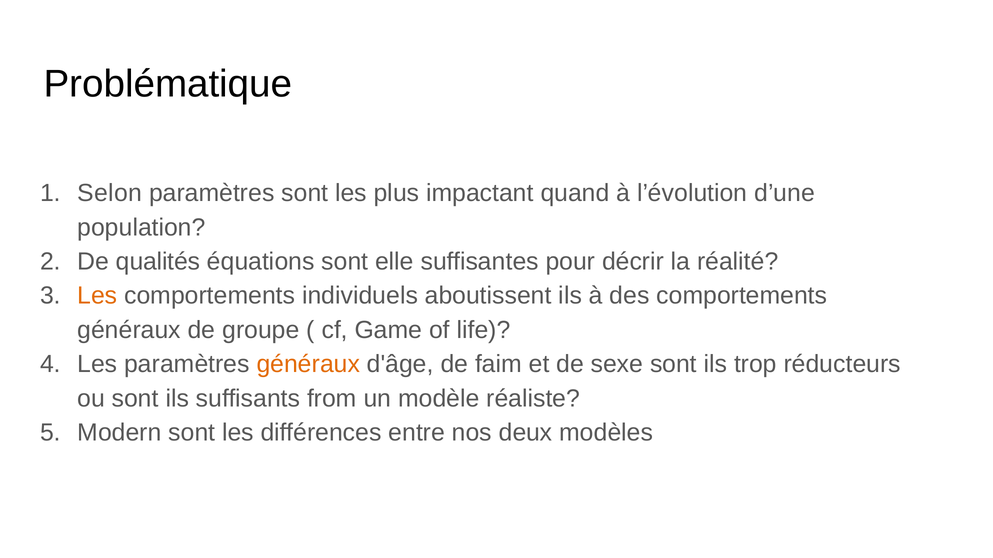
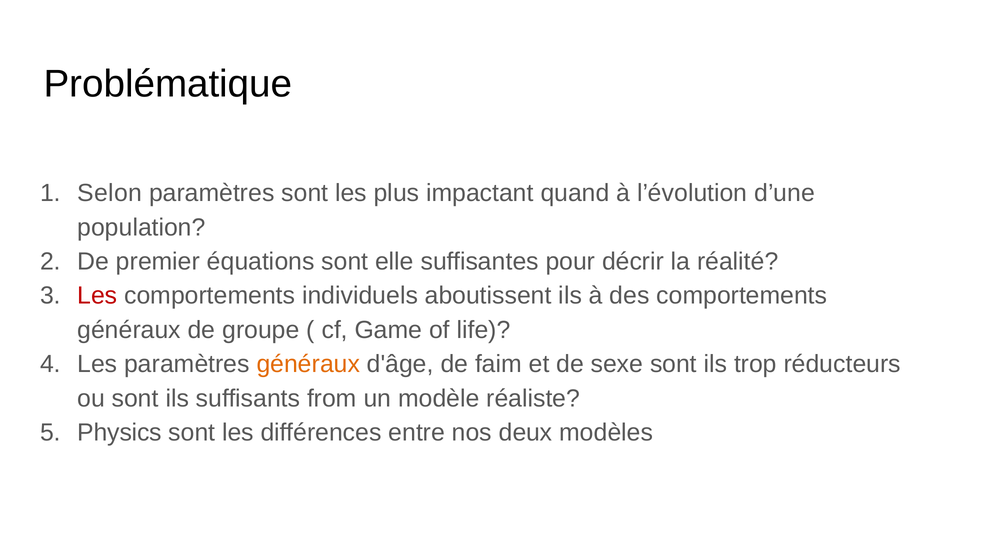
qualités: qualités -> premier
Les at (97, 296) colour: orange -> red
Modern: Modern -> Physics
